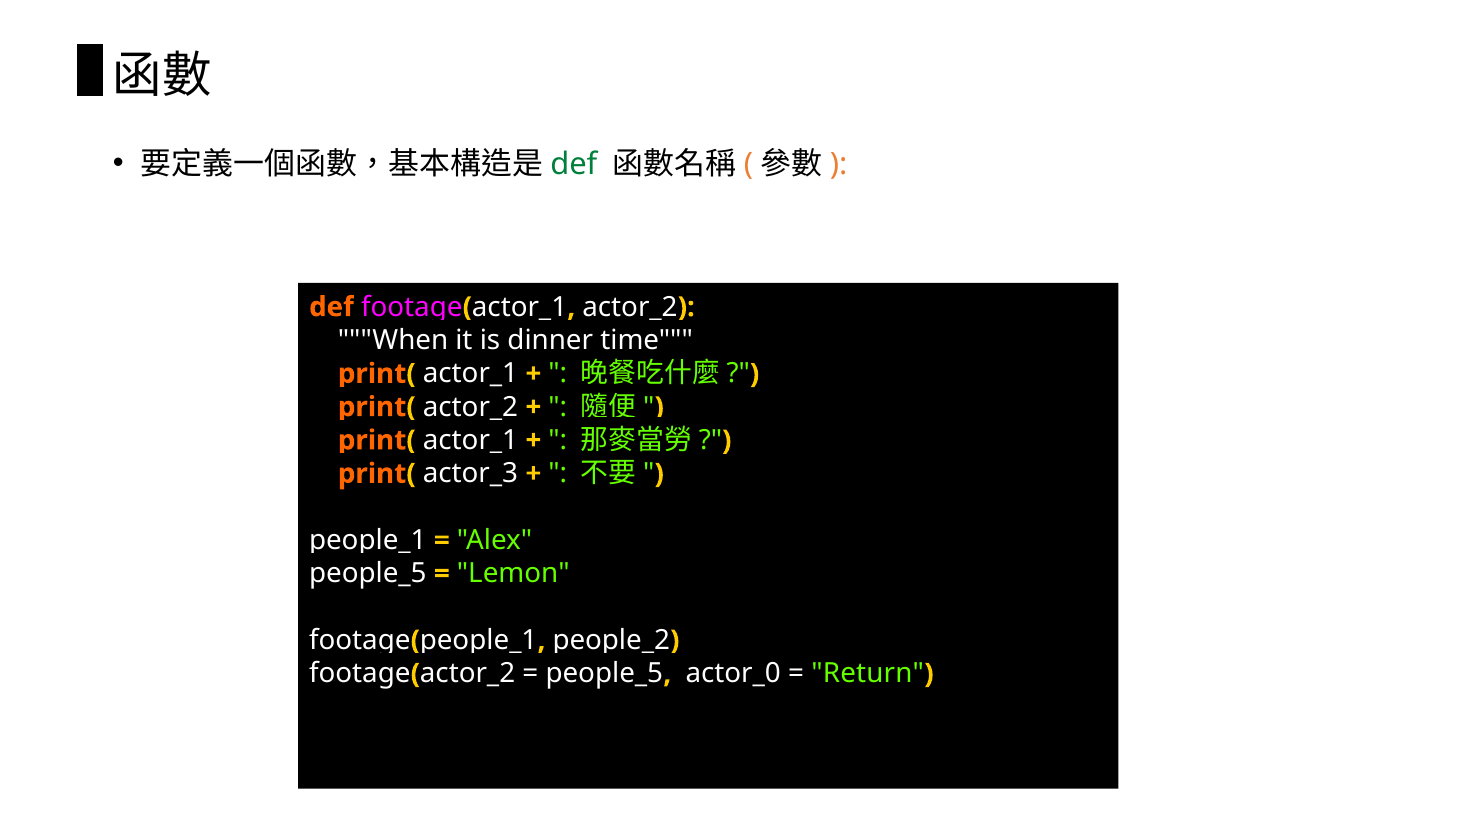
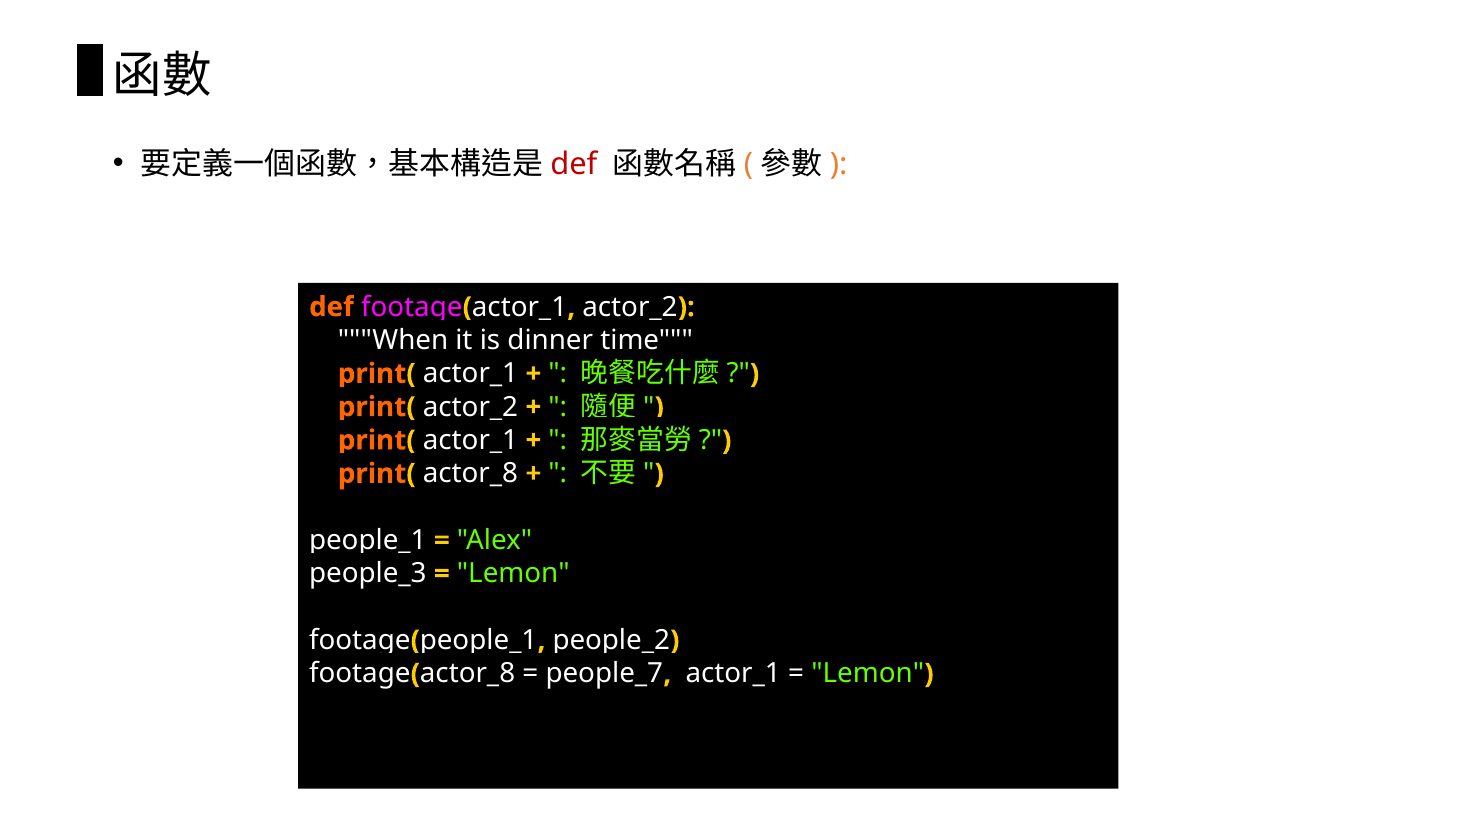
def at (574, 164) colour: green -> red
print( actor_3: actor_3 -> actor_8
people_5 at (368, 574): people_5 -> people_3
actor_2 at (468, 674): actor_2 -> actor_8
people_5 at (604, 674): people_5 -> people_7
actor_0 at (733, 674): actor_0 -> actor_1
Return at (868, 674): Return -> Lemon
